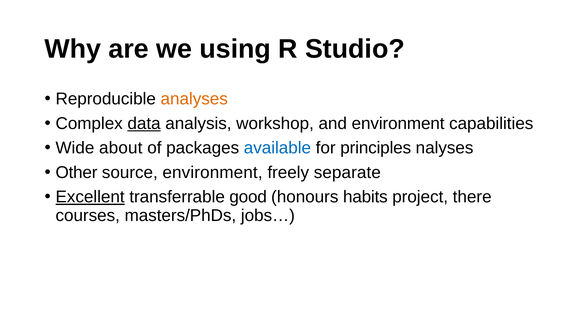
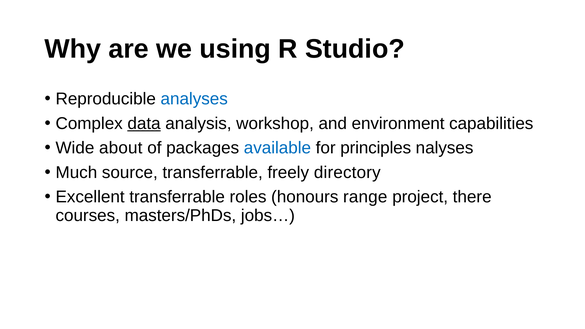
analyses colour: orange -> blue
Other: Other -> Much
source environment: environment -> transferrable
separate: separate -> directory
Excellent underline: present -> none
good: good -> roles
habits: habits -> range
